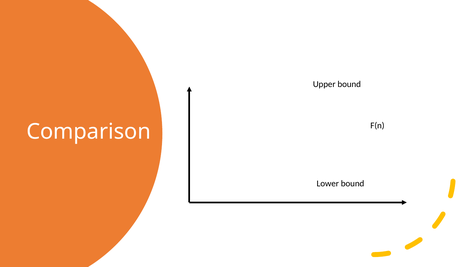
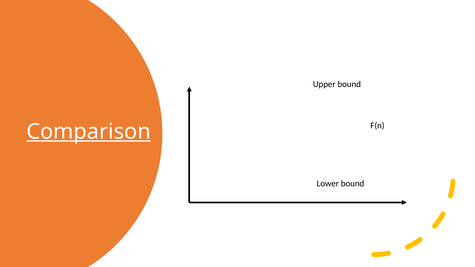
Comparison underline: none -> present
